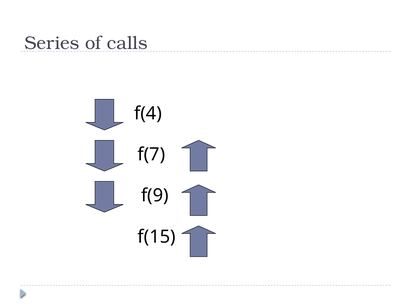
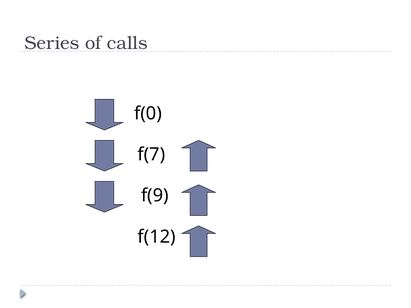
f(4: f(4 -> f(0
f(15: f(15 -> f(12
